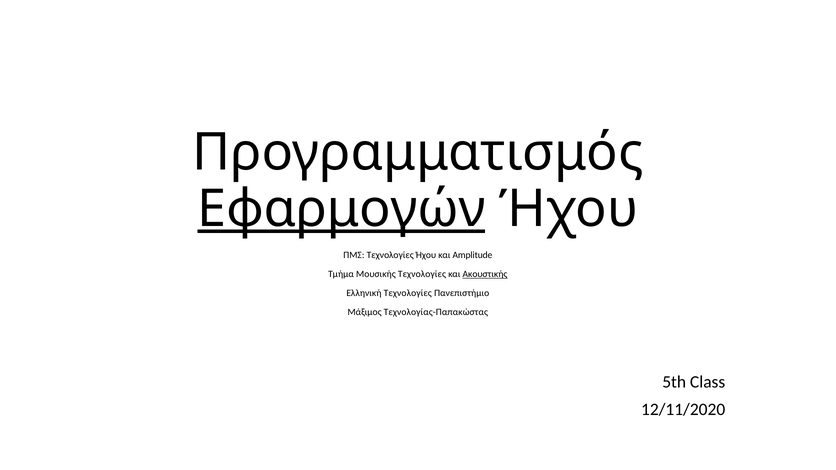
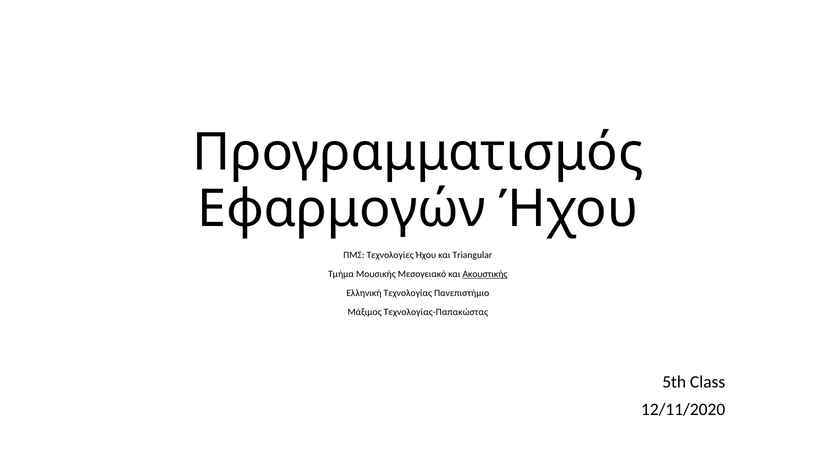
Εφαρμογών underline: present -> none
Amplitude: Amplitude -> Triangular
Μουσικής Τεχνολογίες: Τεχνολογίες -> Μεσογειακό
Ελληνική Τεχνολογίες: Τεχνολογίες -> Τεχνολογίας
